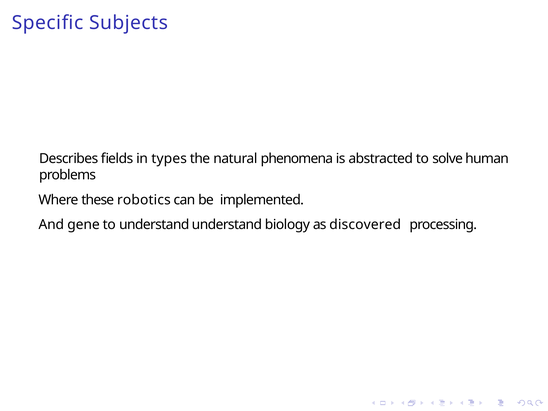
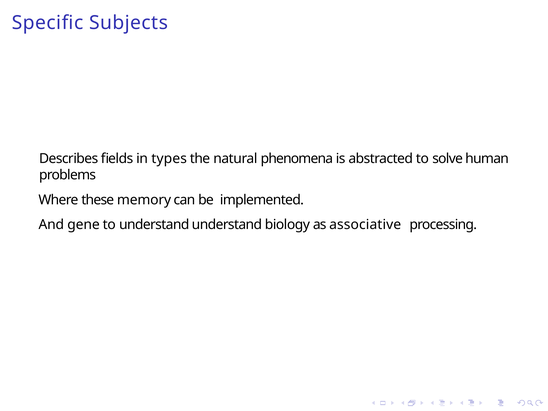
robotics: robotics -> memory
discovered: discovered -> associative
